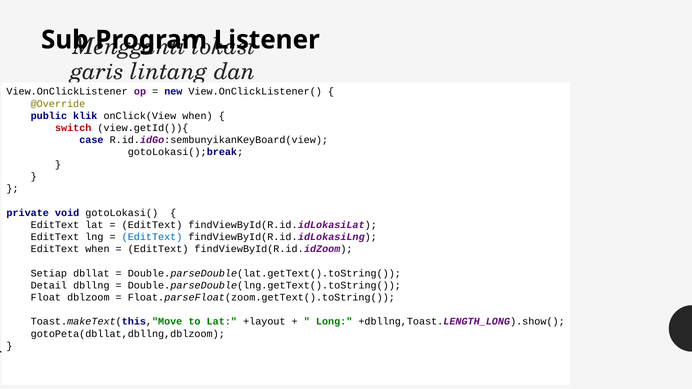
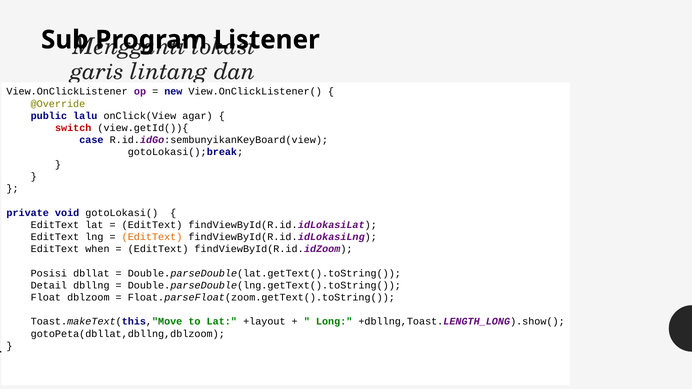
klik: klik -> lalu
onClick(View when: when -> agar
EditText at (152, 237) colour: blue -> orange
Setiap: Setiap -> Posisi
